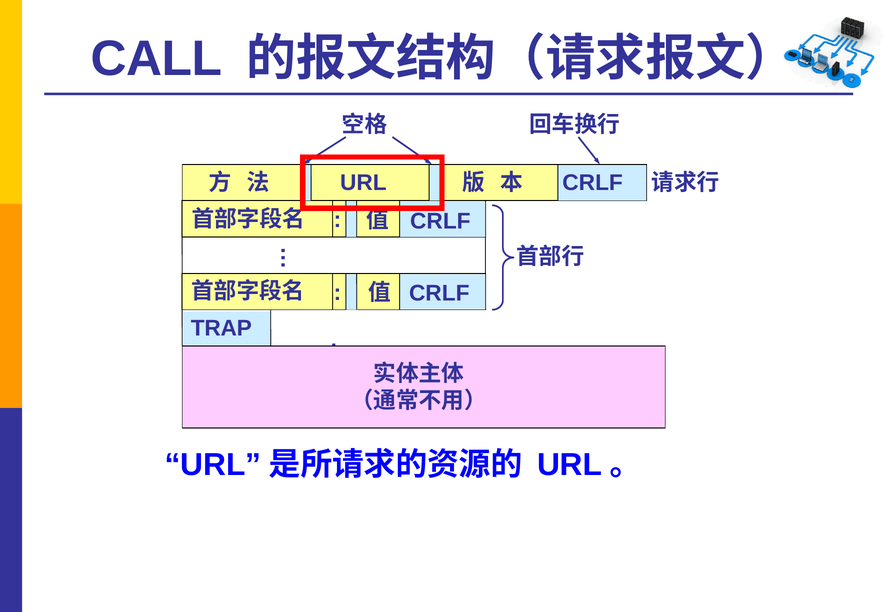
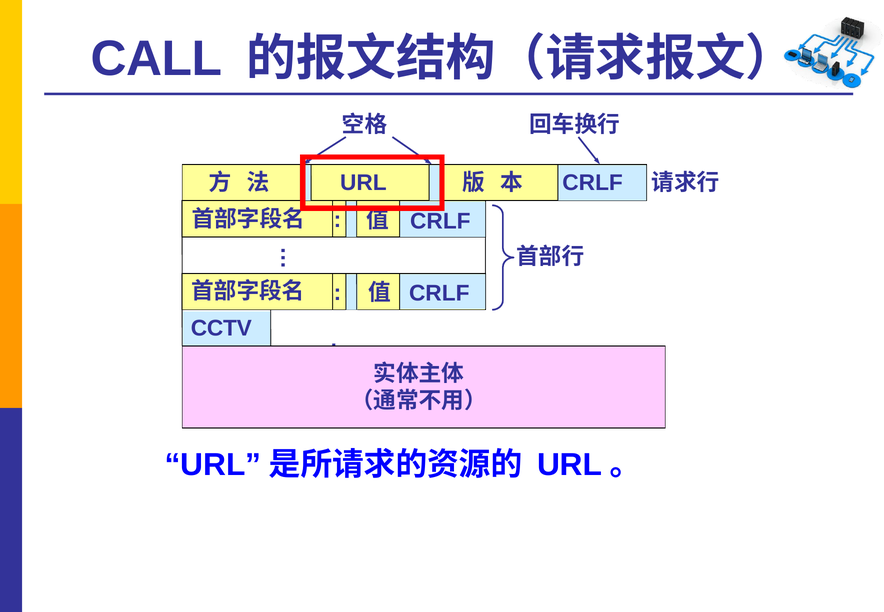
TRAP: TRAP -> CCTV
